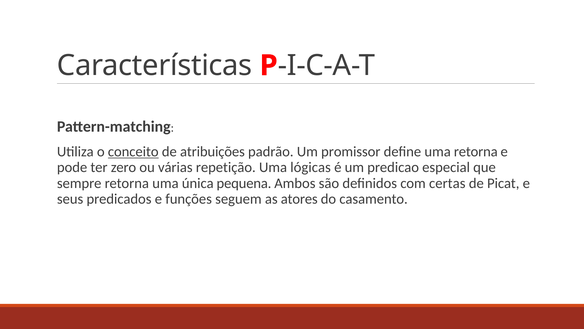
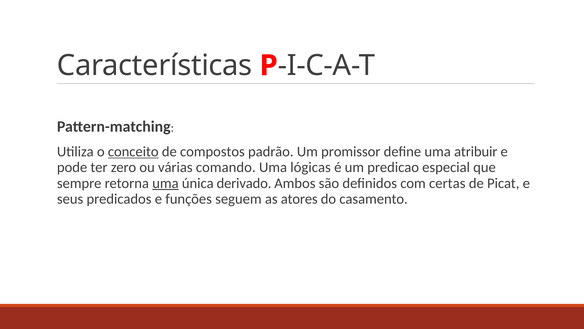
atribuições: atribuições -> compostos
uma retorna: retorna -> atribuir
repetição: repetição -> comando
uma at (165, 183) underline: none -> present
pequena: pequena -> derivado
